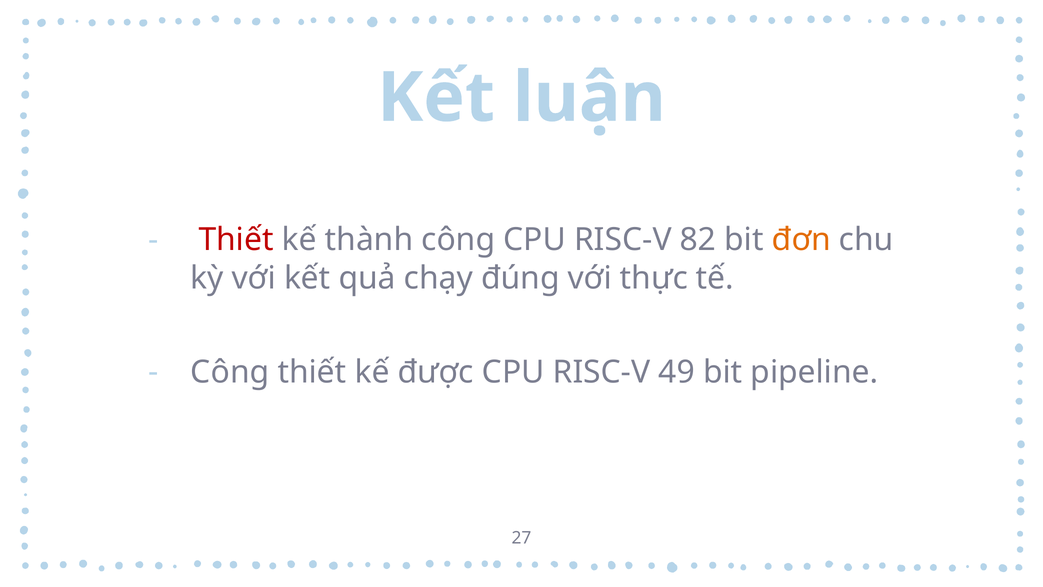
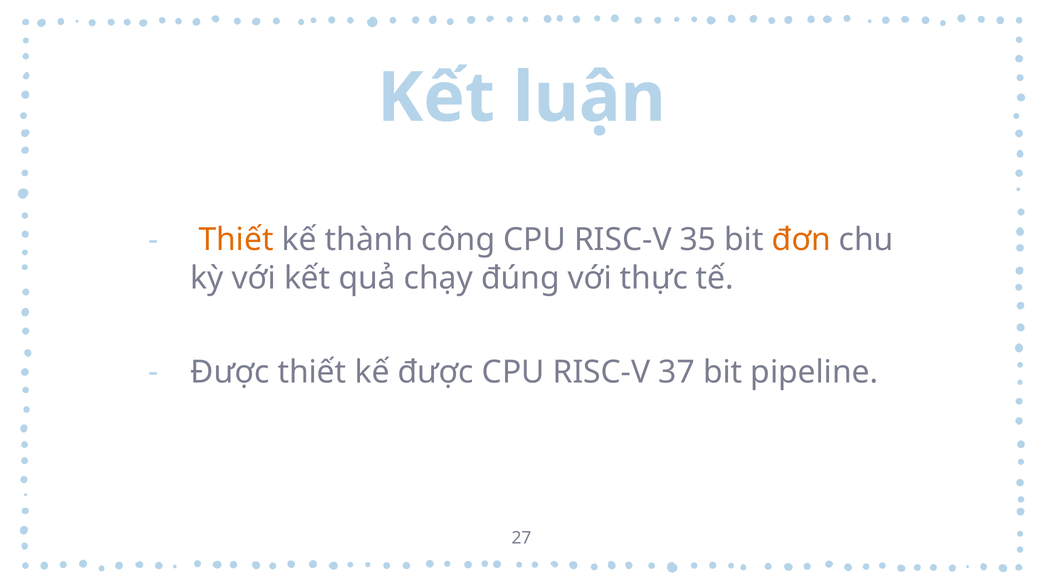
Thiết at (236, 240) colour: red -> orange
82: 82 -> 35
Công at (230, 372): Công -> Được
49: 49 -> 37
